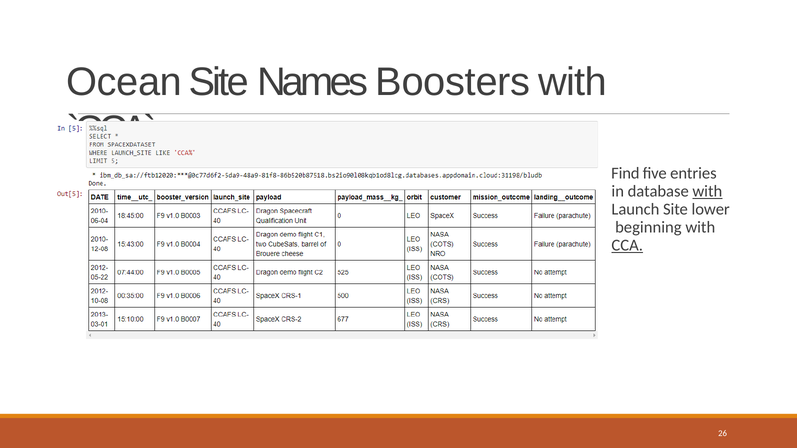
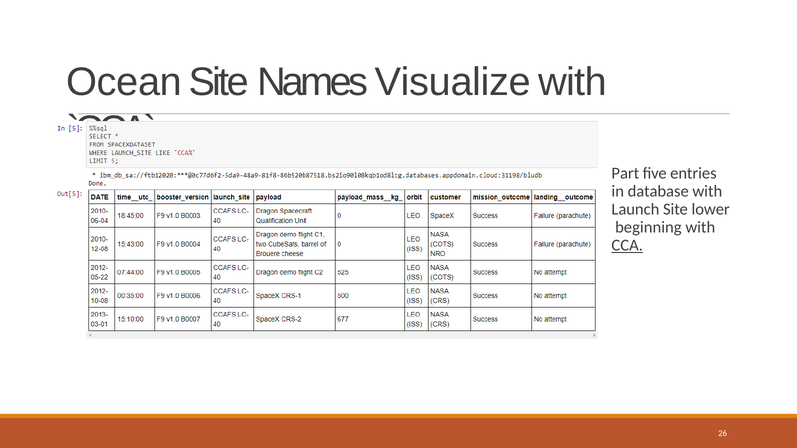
Boosters: Boosters -> Visualize
Find: Find -> Part
with at (707, 192) underline: present -> none
